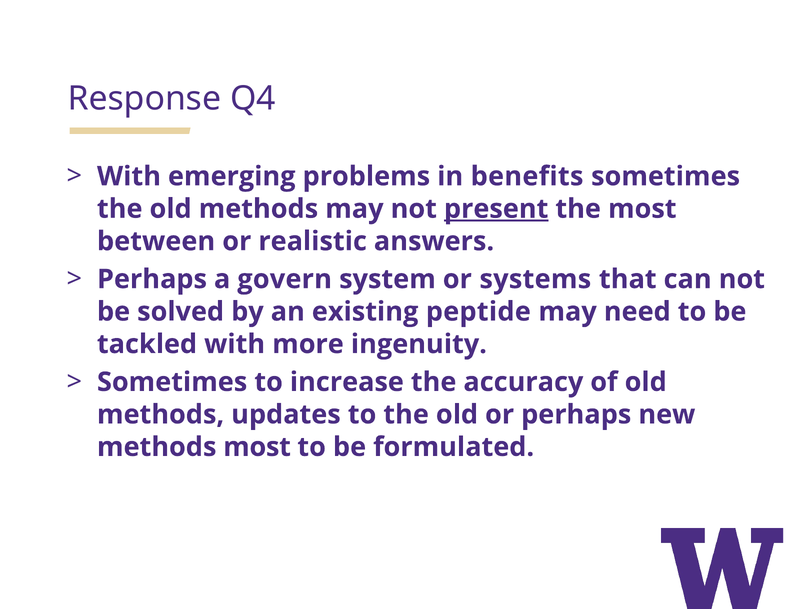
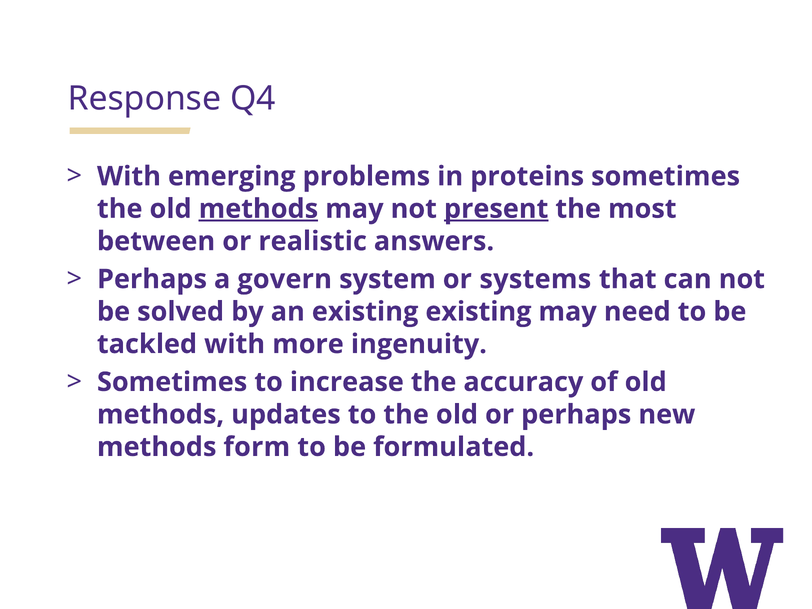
benefits: benefits -> proteins
methods at (258, 209) underline: none -> present
existing peptide: peptide -> existing
methods most: most -> form
